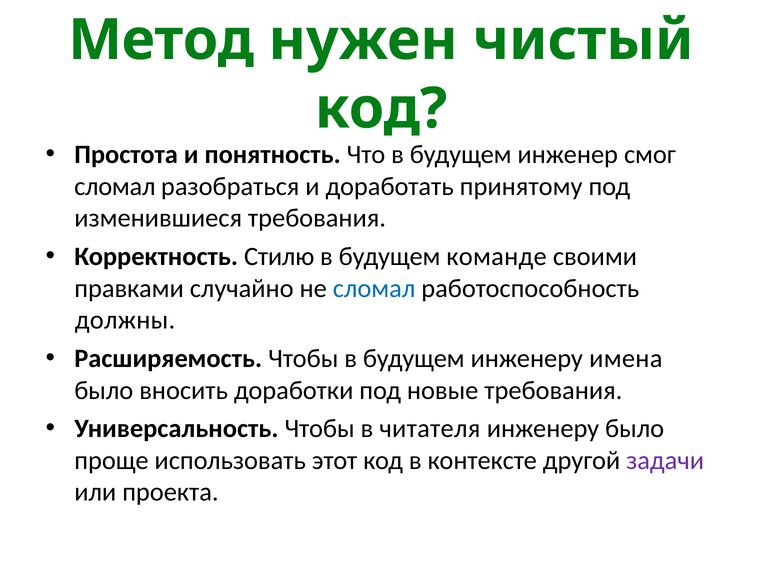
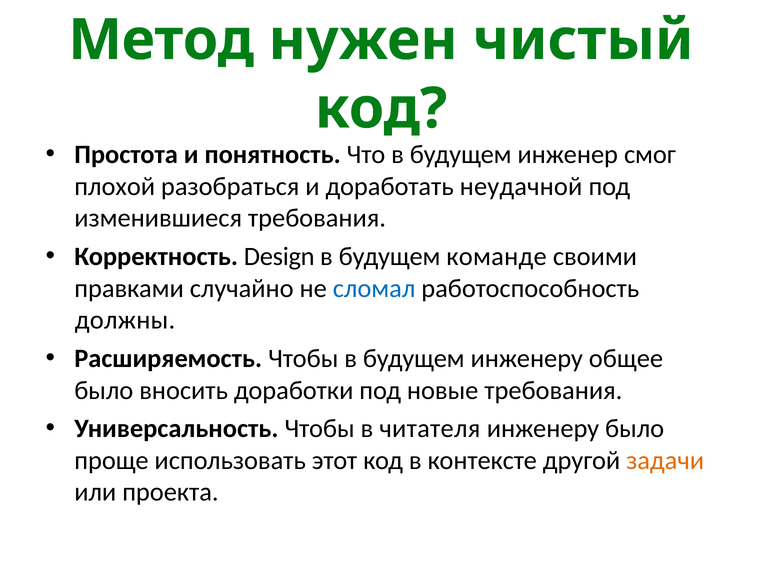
сломал at (115, 187): сломал -> плохой
принятому: принятому -> неудачной
Стилю: Стилю -> Design
имена: имена -> общее
задачи colour: purple -> orange
